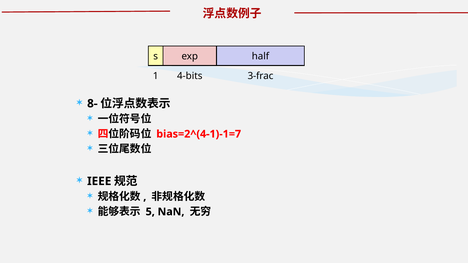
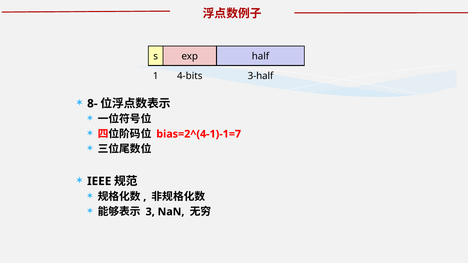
3-frac: 3-frac -> 3-half
5: 5 -> 3
